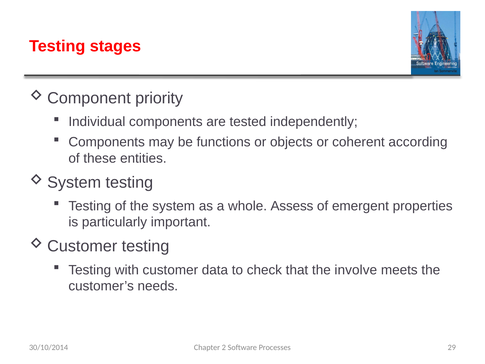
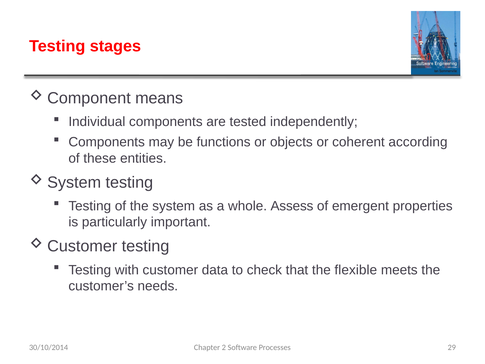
priority: priority -> means
involve: involve -> flexible
